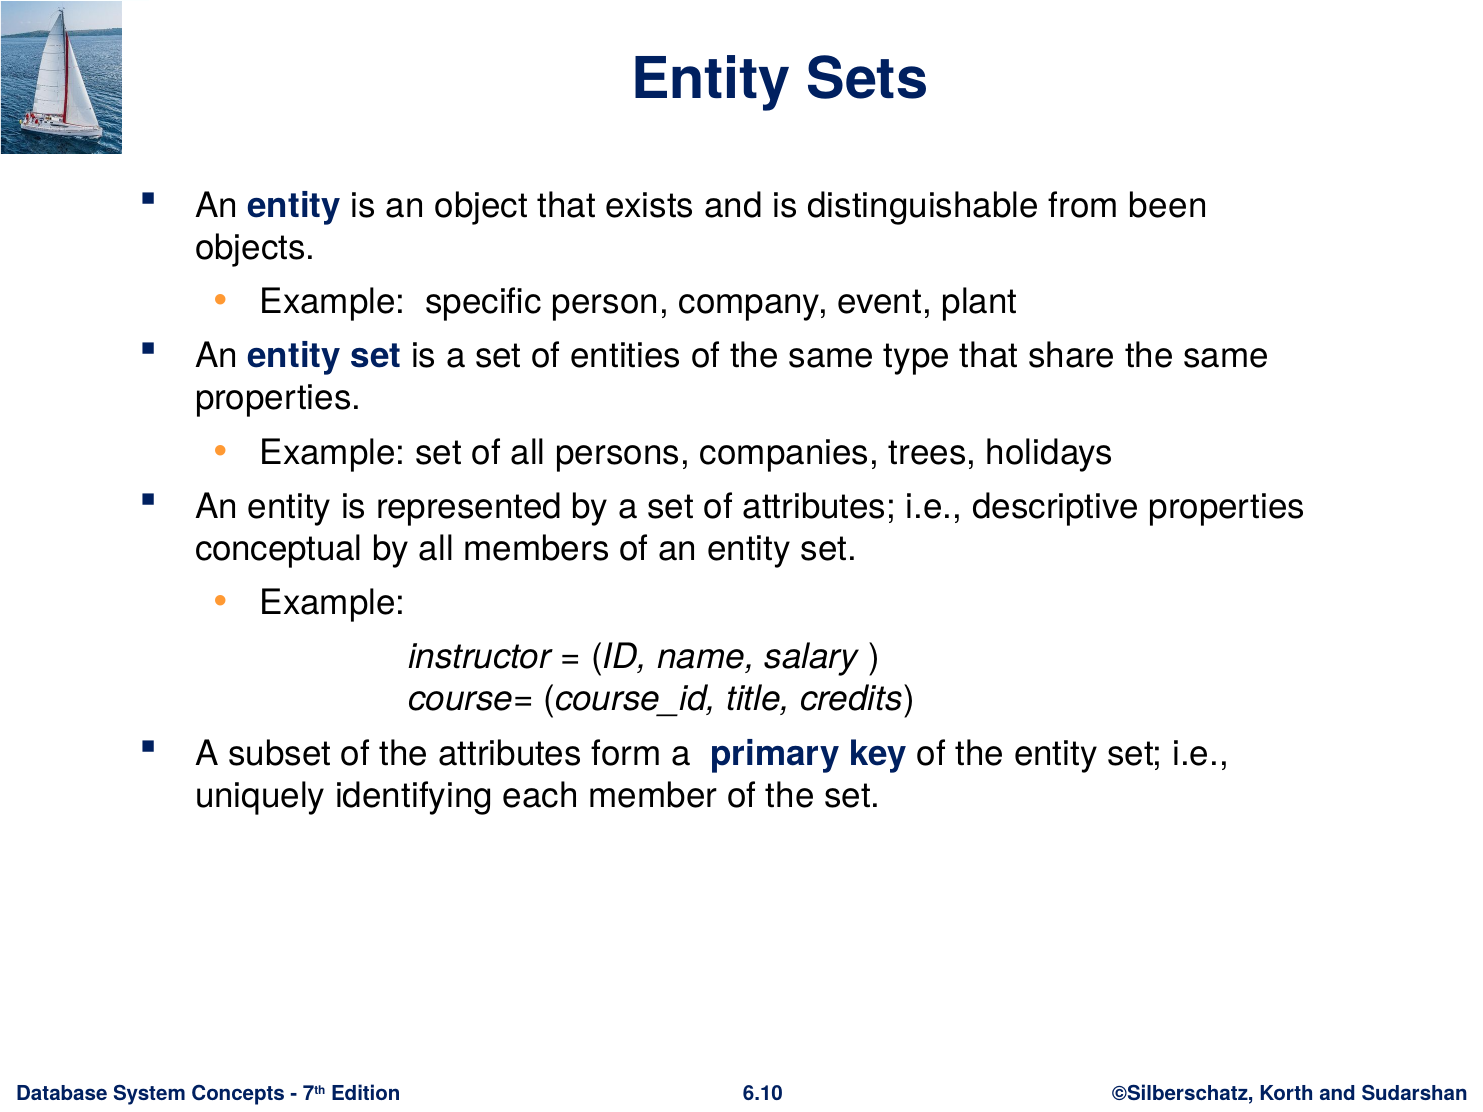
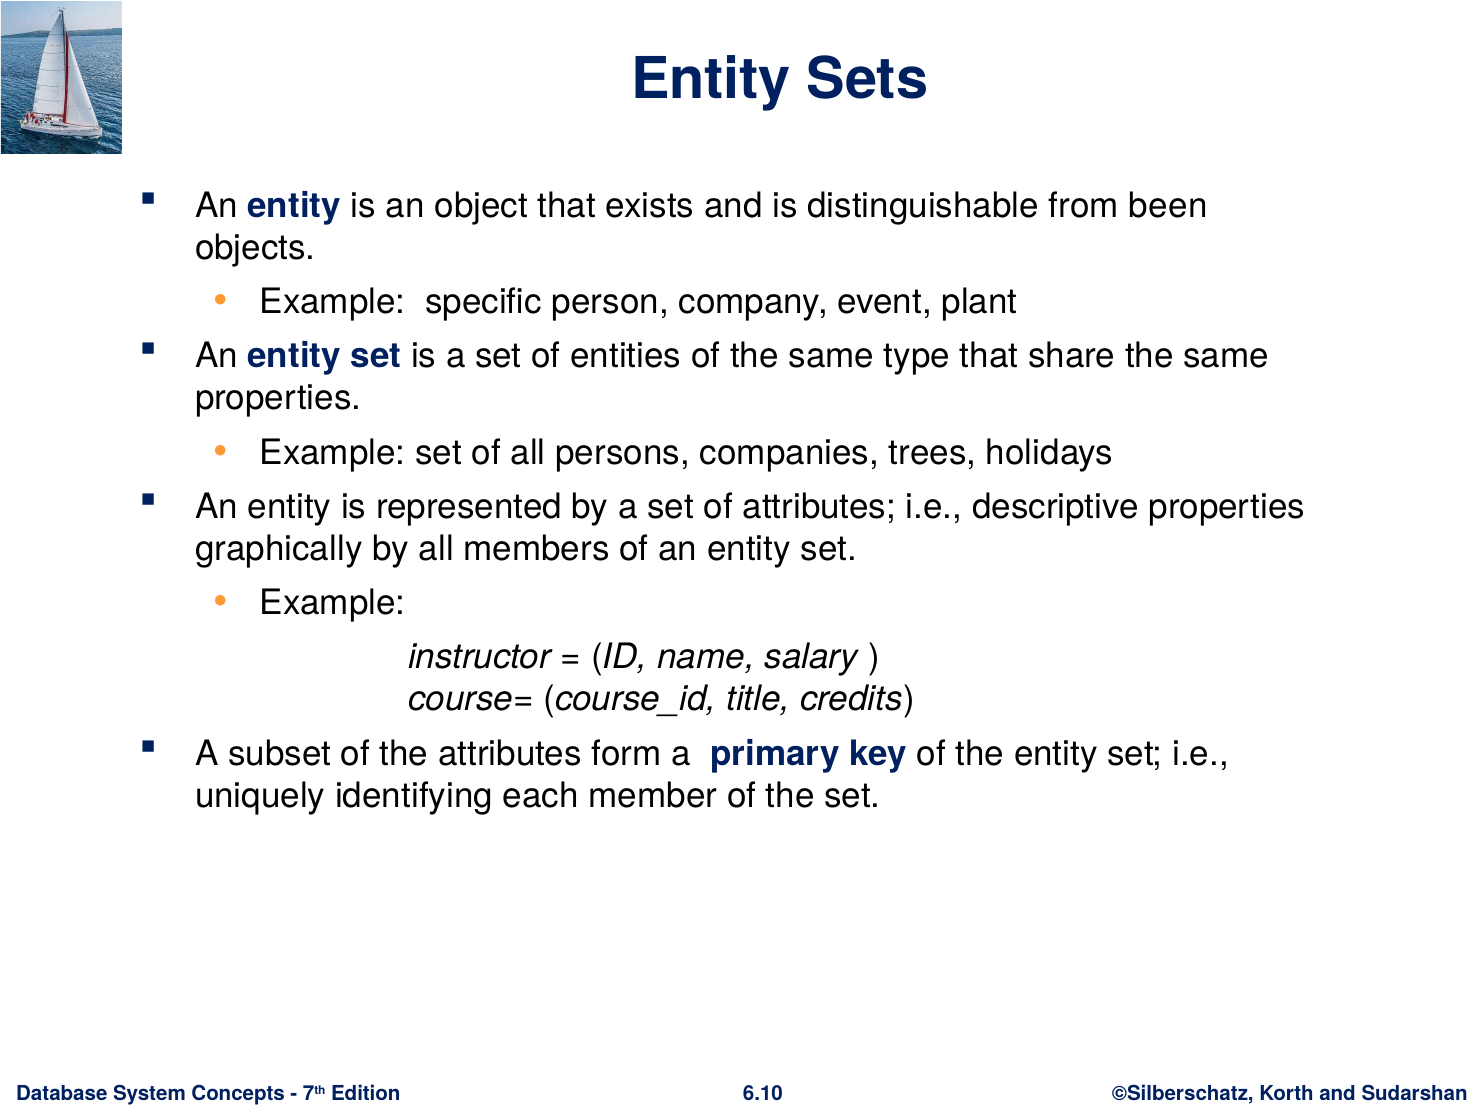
conceptual: conceptual -> graphically
